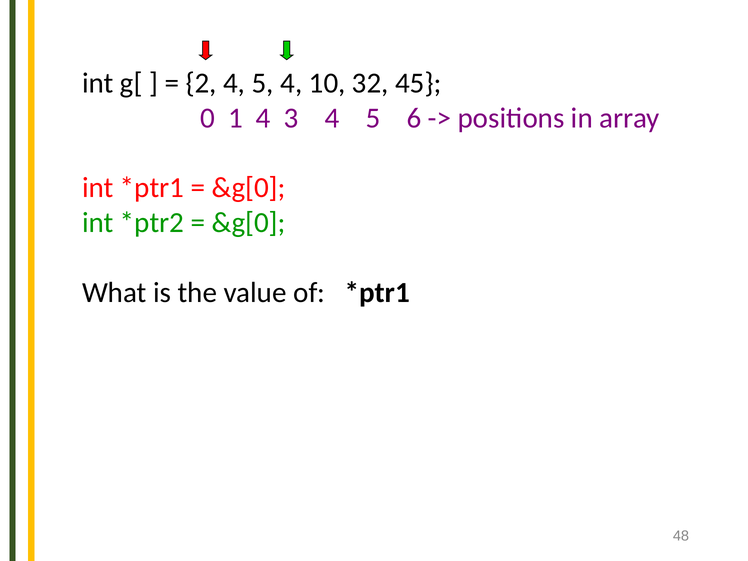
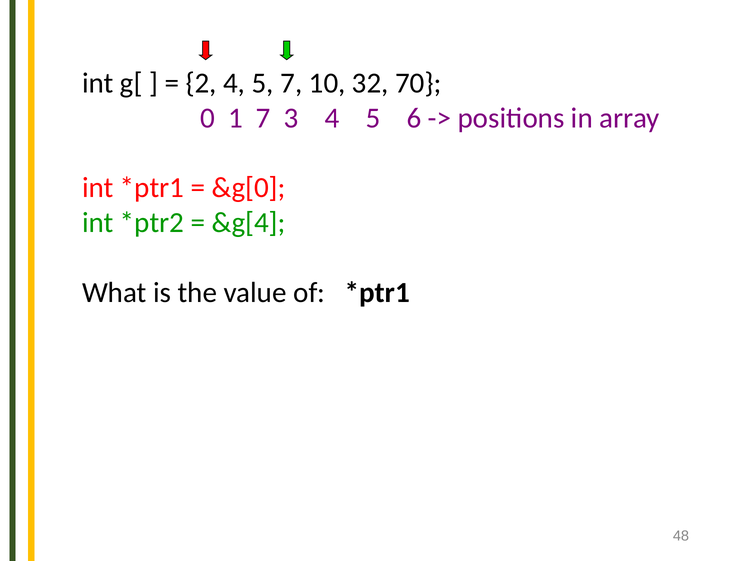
5 4: 4 -> 7
45: 45 -> 70
1 4: 4 -> 7
&g[0 at (249, 223): &g[0 -> &g[4
